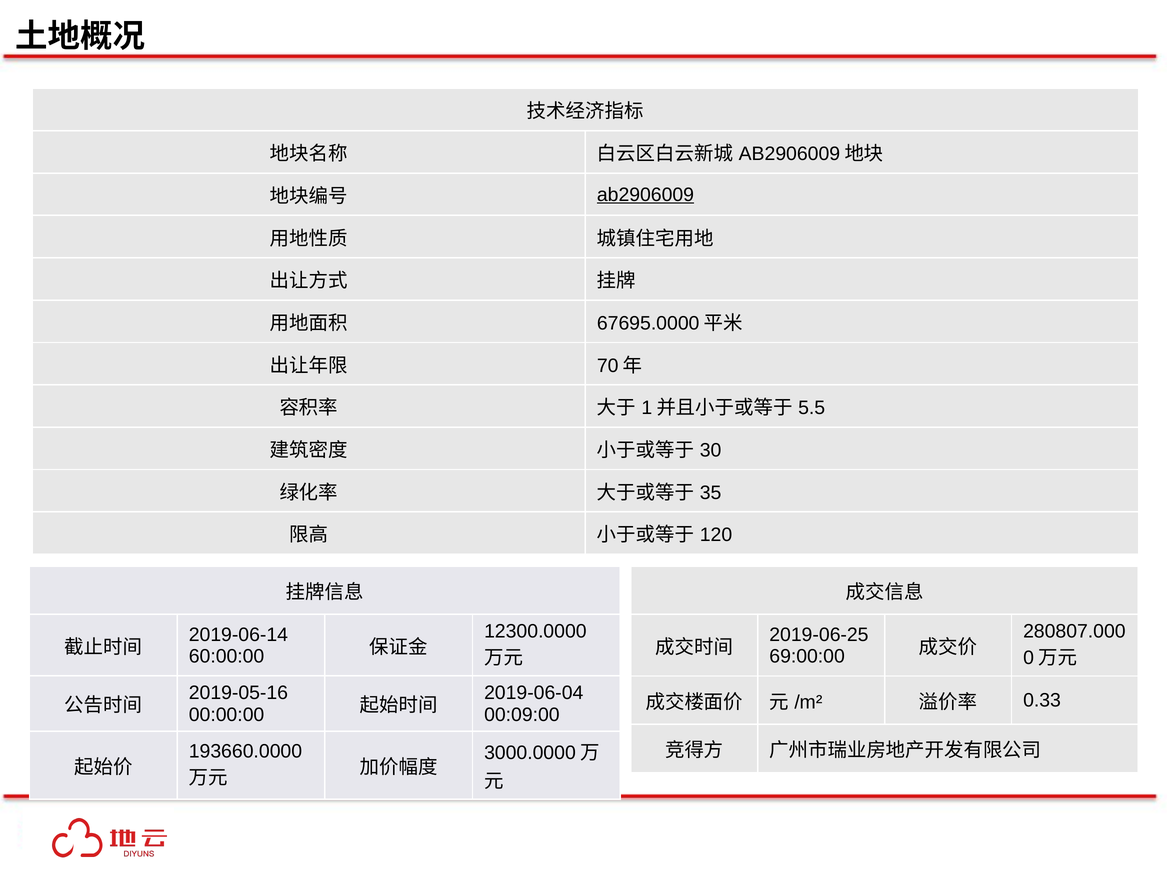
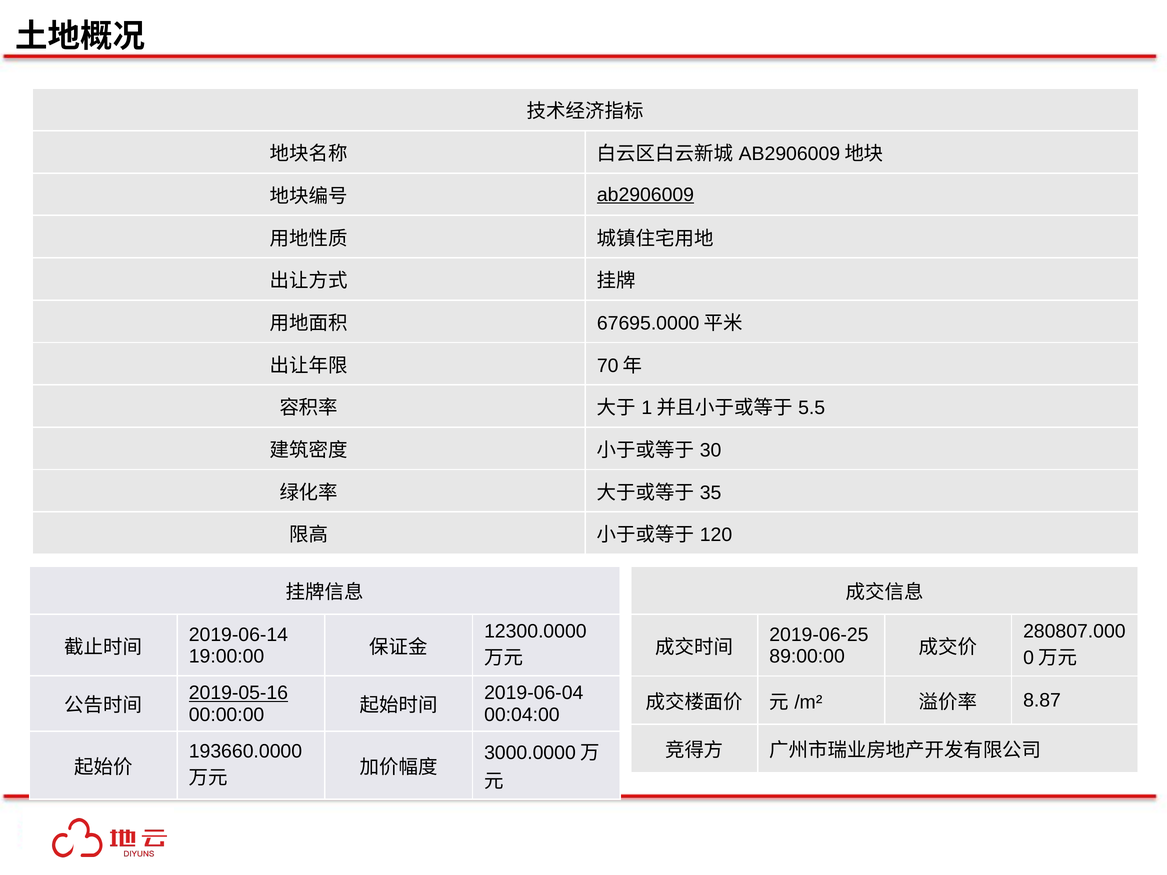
60:00:00: 60:00:00 -> 19:00:00
69:00:00: 69:00:00 -> 89:00:00
2019-05-16 underline: none -> present
0.33: 0.33 -> 8.87
00:09:00: 00:09:00 -> 00:04:00
